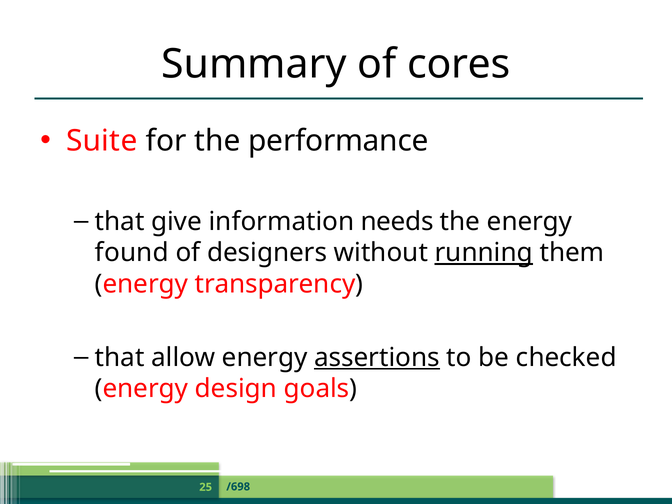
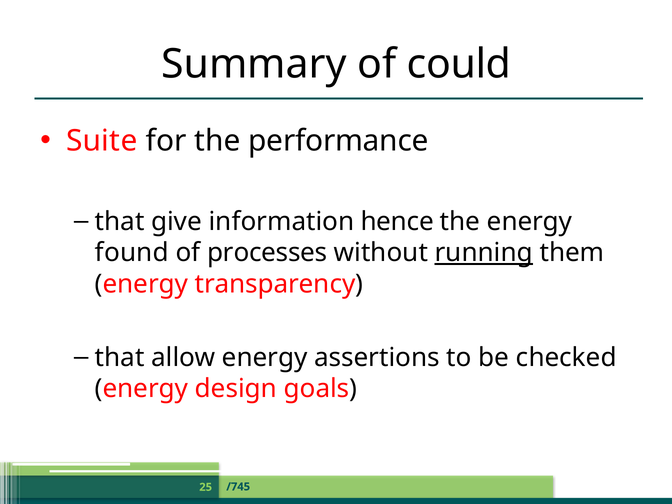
cores: cores -> could
needs: needs -> hence
designers: designers -> processes
assertions underline: present -> none
/698: /698 -> /745
